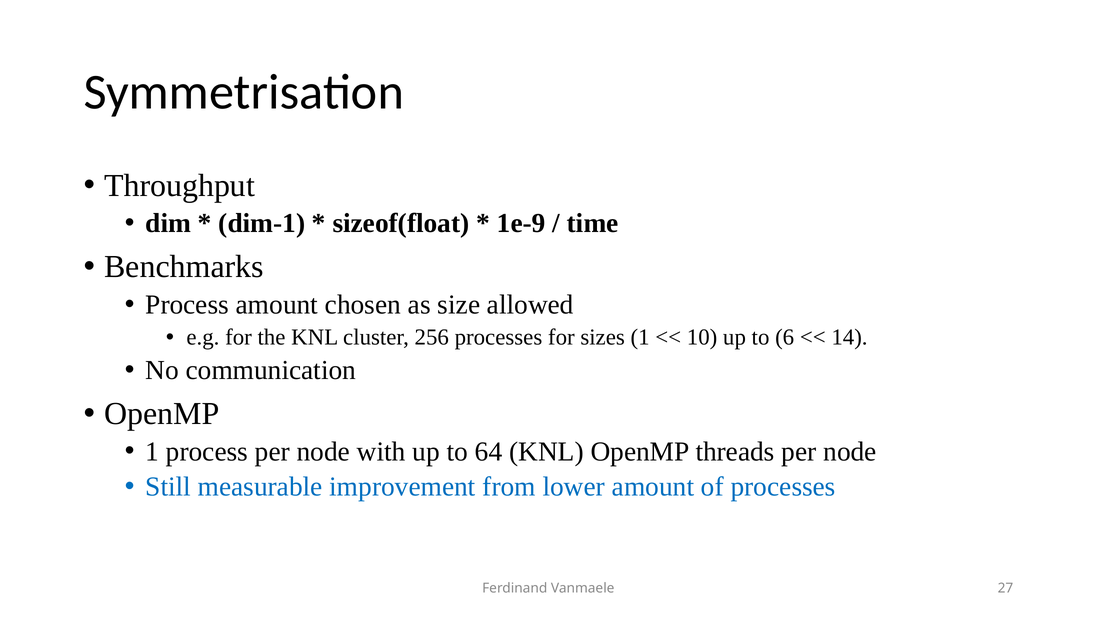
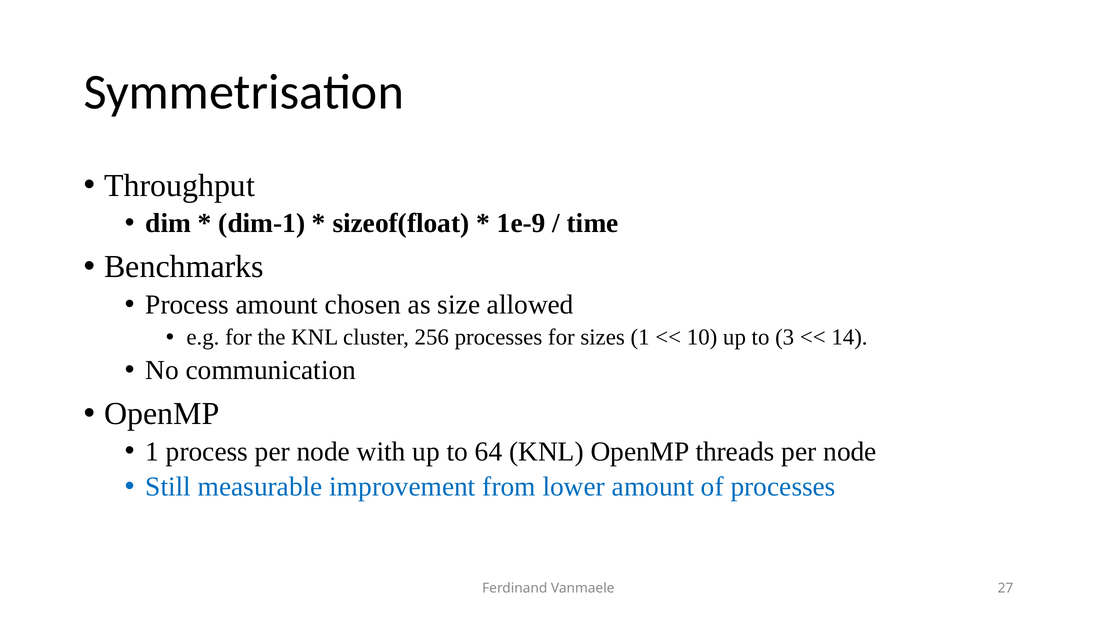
6: 6 -> 3
